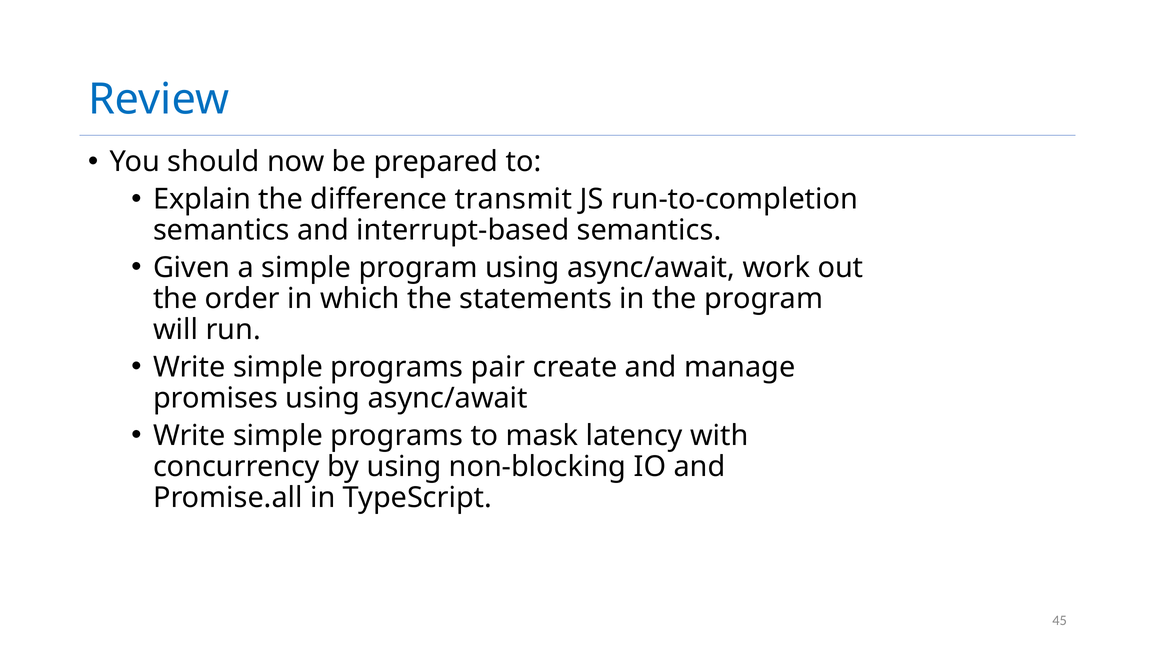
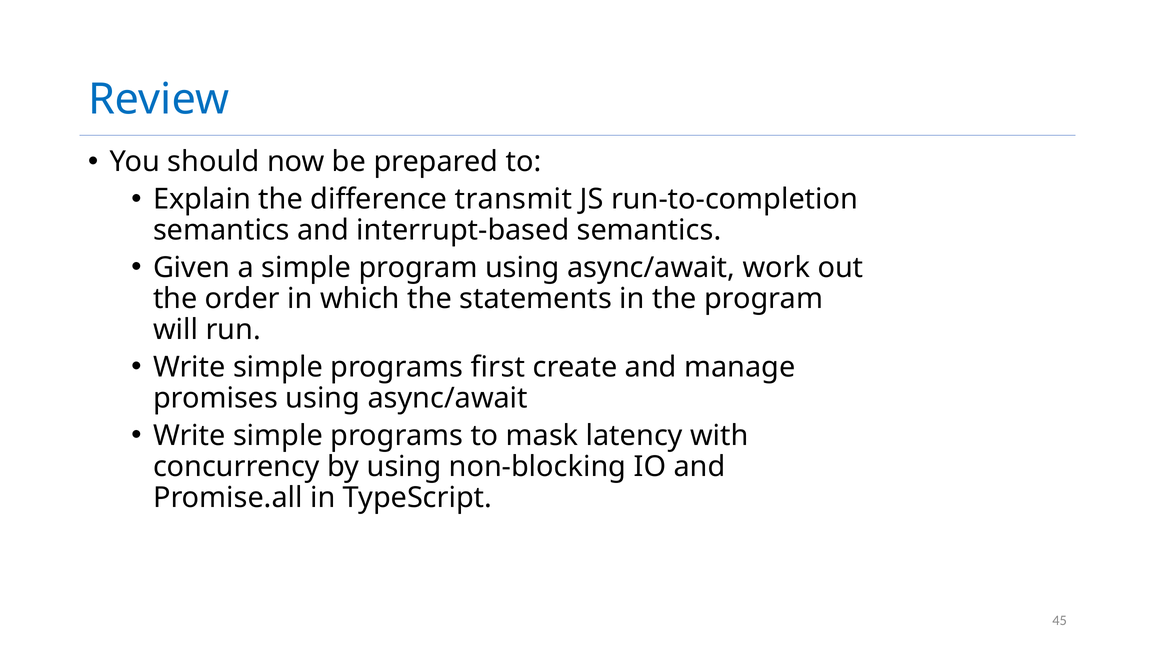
pair: pair -> first
